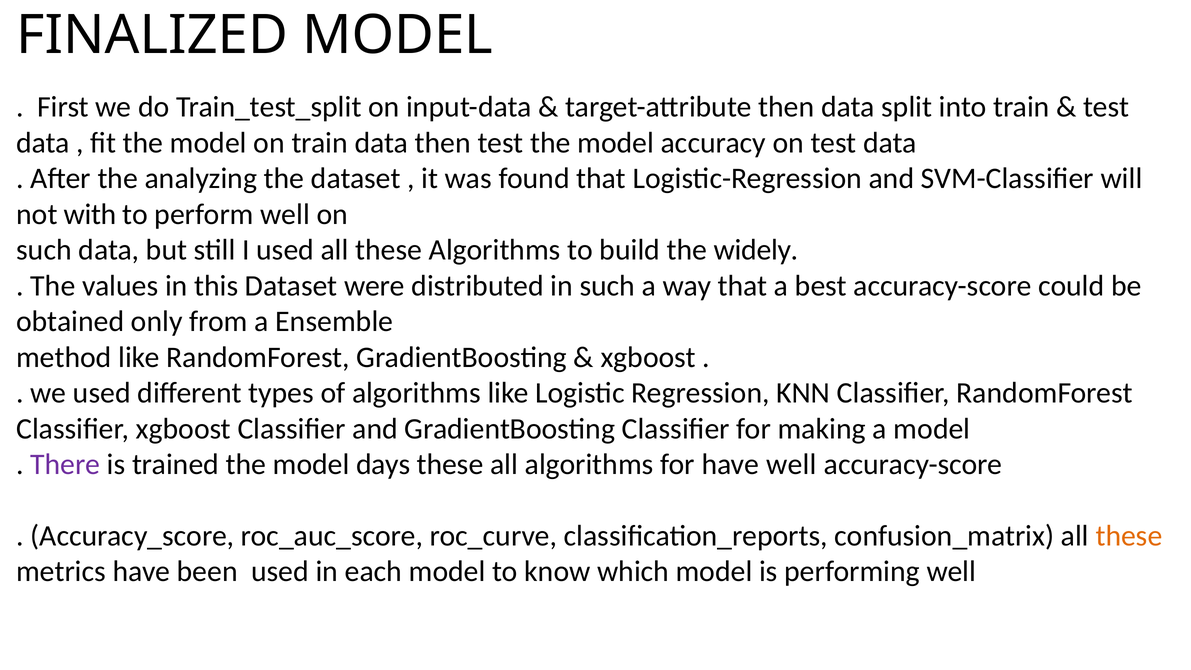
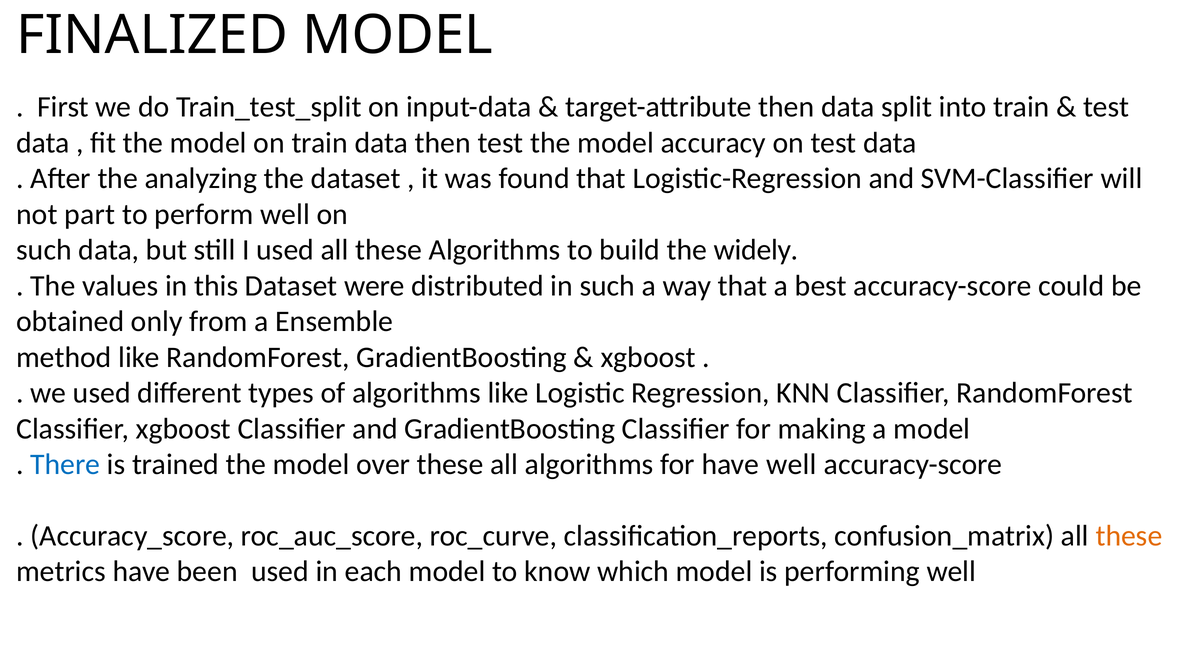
with: with -> part
There colour: purple -> blue
days: days -> over
